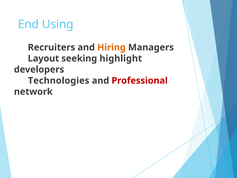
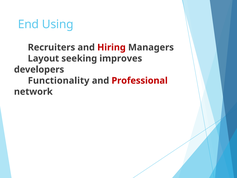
Hiring colour: orange -> red
highlight: highlight -> improves
Technologies: Technologies -> Functionality
